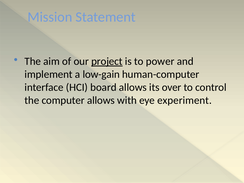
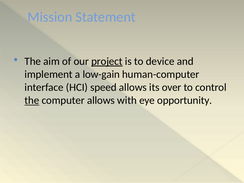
power: power -> device
board: board -> speed
the at (32, 100) underline: none -> present
experiment: experiment -> opportunity
